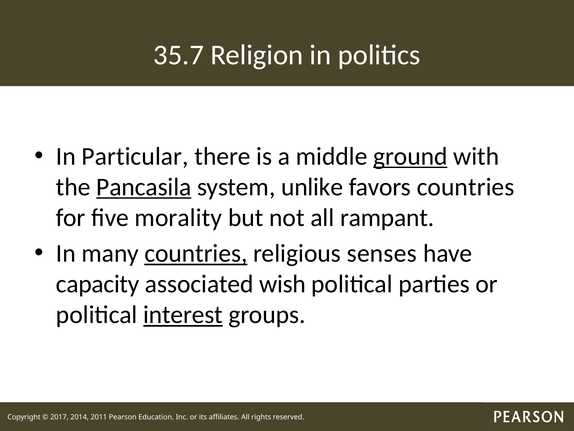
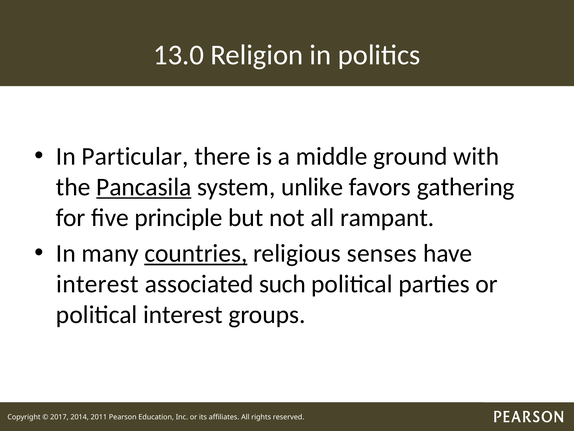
35.7: 35.7 -> 13.0
ground underline: present -> none
favors countries: countries -> gathering
morality: morality -> principle
capacity at (98, 284): capacity -> interest
wish: wish -> such
interest at (183, 315) underline: present -> none
